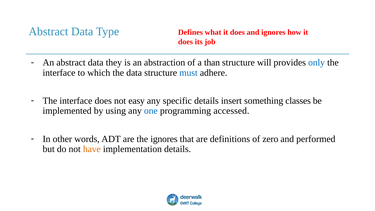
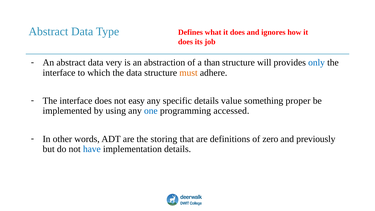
they: they -> very
must colour: blue -> orange
insert: insert -> value
classes: classes -> proper
the ignores: ignores -> storing
performed: performed -> previously
have colour: orange -> blue
